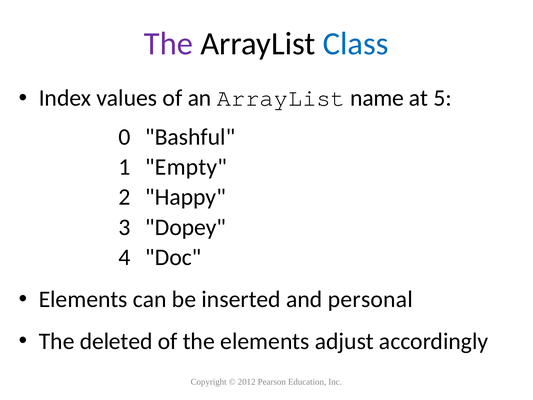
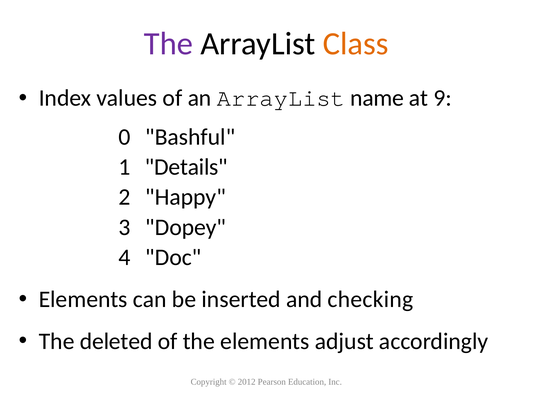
Class colour: blue -> orange
5: 5 -> 9
Empty: Empty -> Details
personal: personal -> checking
